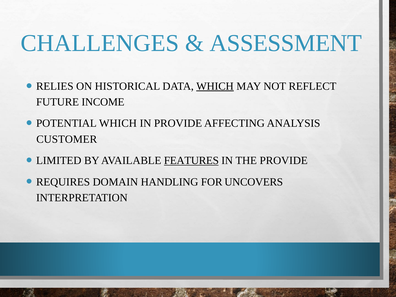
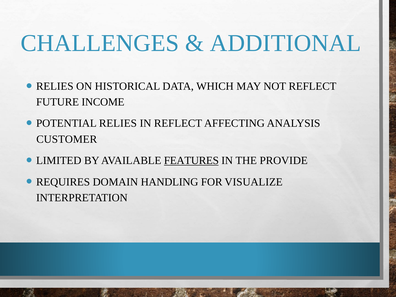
ASSESSMENT: ASSESSMENT -> ADDITIONAL
WHICH at (215, 86) underline: present -> none
POTENTIAL WHICH: WHICH -> RELIES
IN PROVIDE: PROVIDE -> REFLECT
UNCOVERS: UNCOVERS -> VISUALIZE
